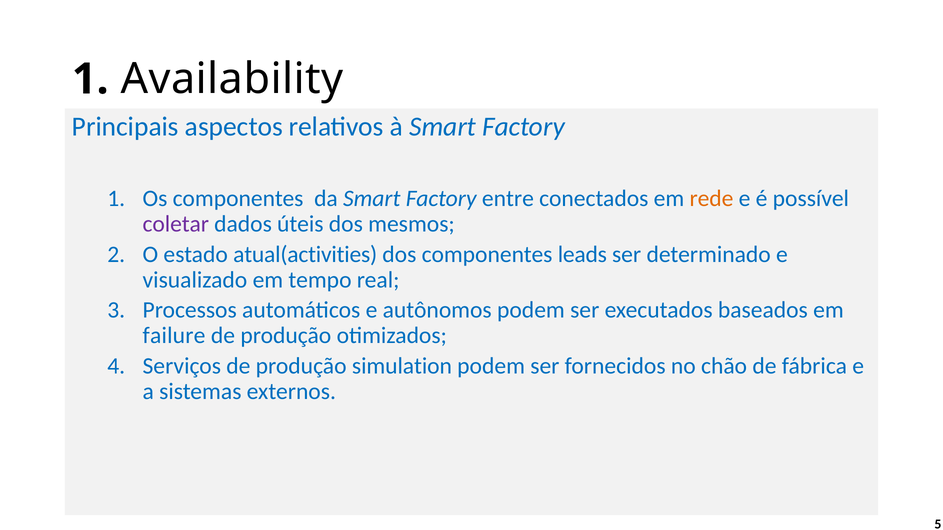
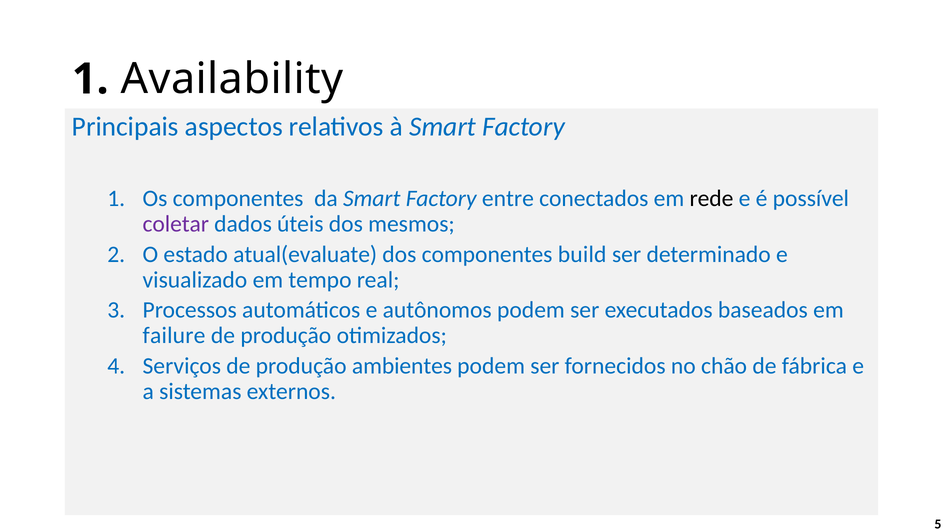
rede colour: orange -> black
atual(activities: atual(activities -> atual(evaluate
leads: leads -> build
simulation: simulation -> ambientes
